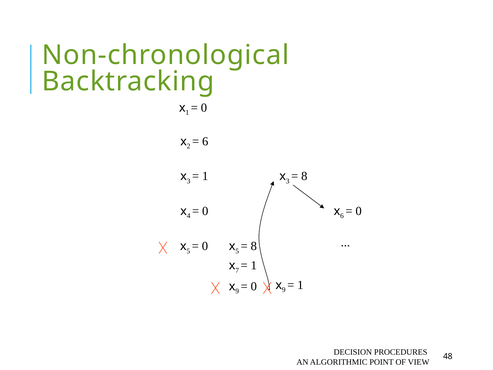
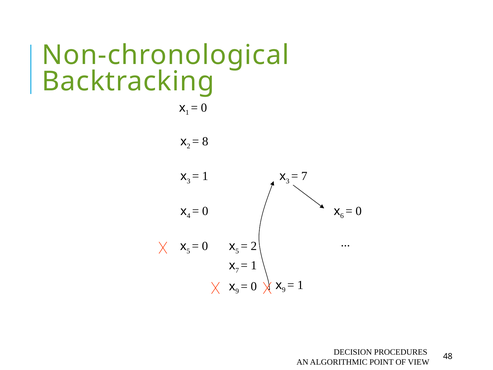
6 at (205, 141): 6 -> 8
8 at (304, 176): 8 -> 7
8 at (254, 246): 8 -> 2
